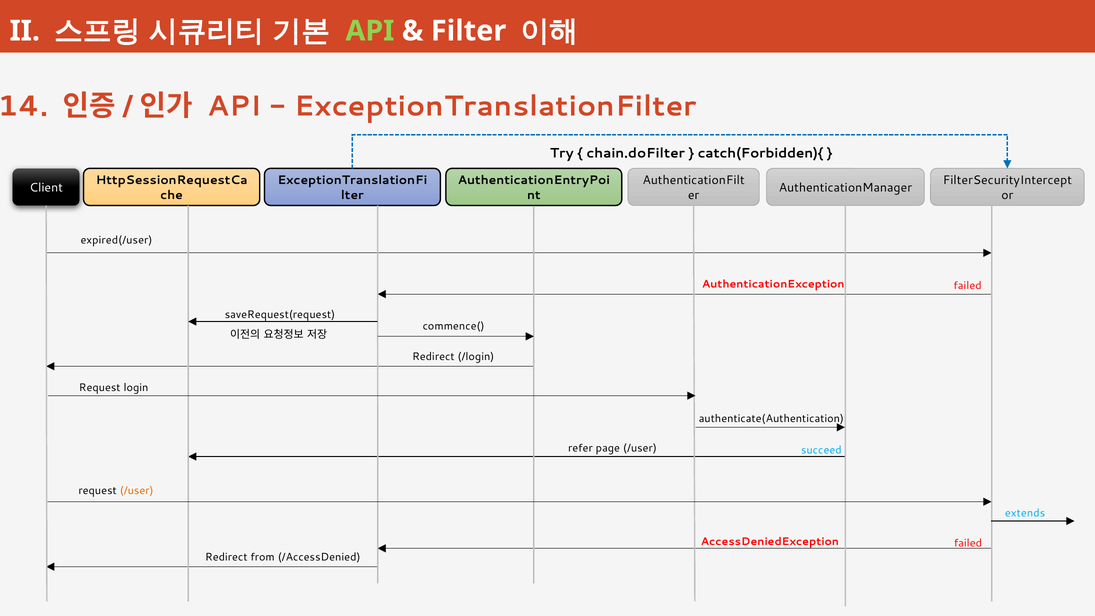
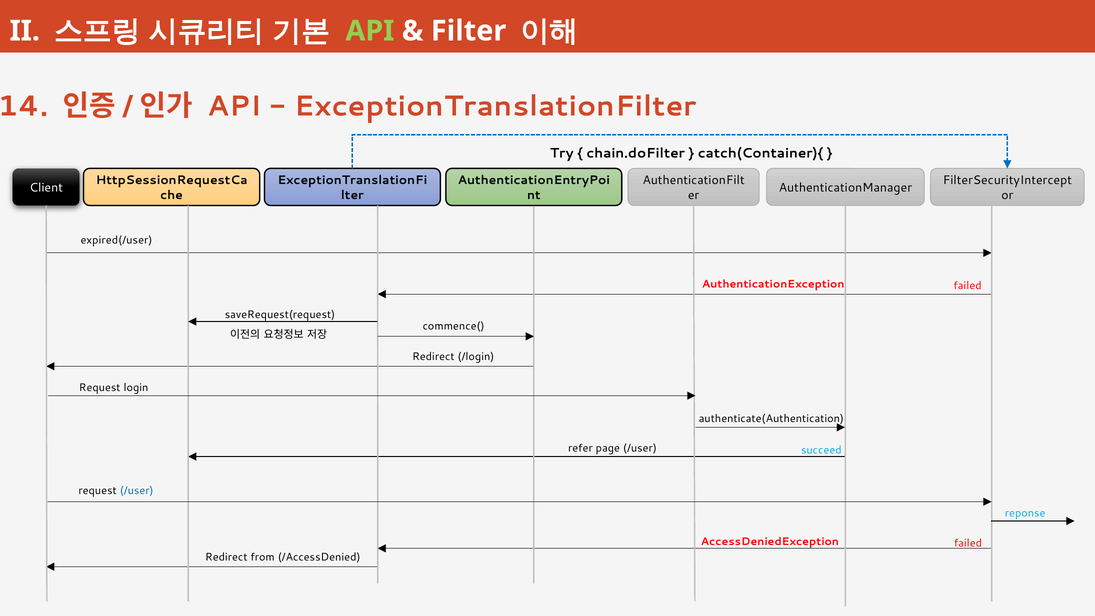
catch(Forbidden){: catch(Forbidden){ -> catch(Container){
/user at (137, 491) colour: orange -> blue
extends: extends -> reponse
